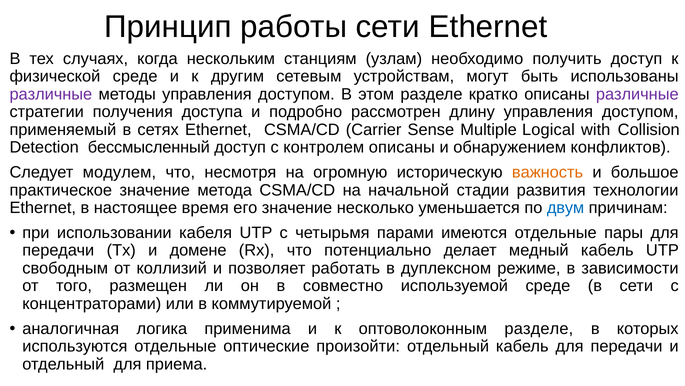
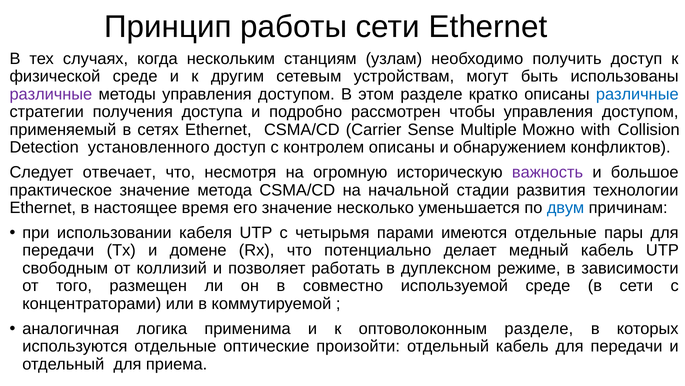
различные at (637, 94) colour: purple -> blue
длину: длину -> чтобы
Logical: Logical -> Можно
бессмысленный: бессмысленный -> установленного
модулем: модулем -> отвечает
важность colour: orange -> purple
